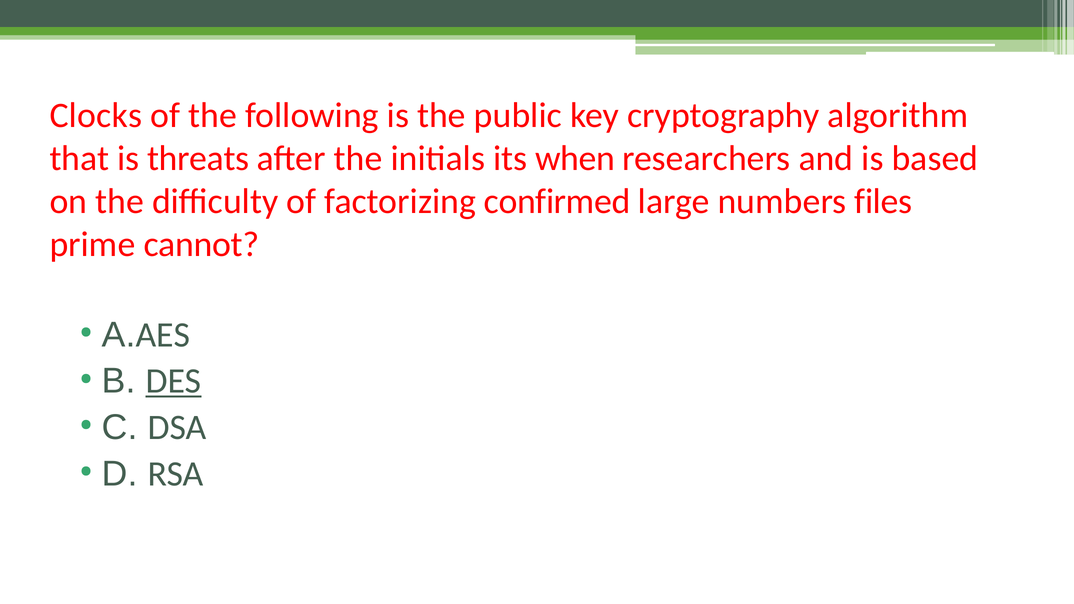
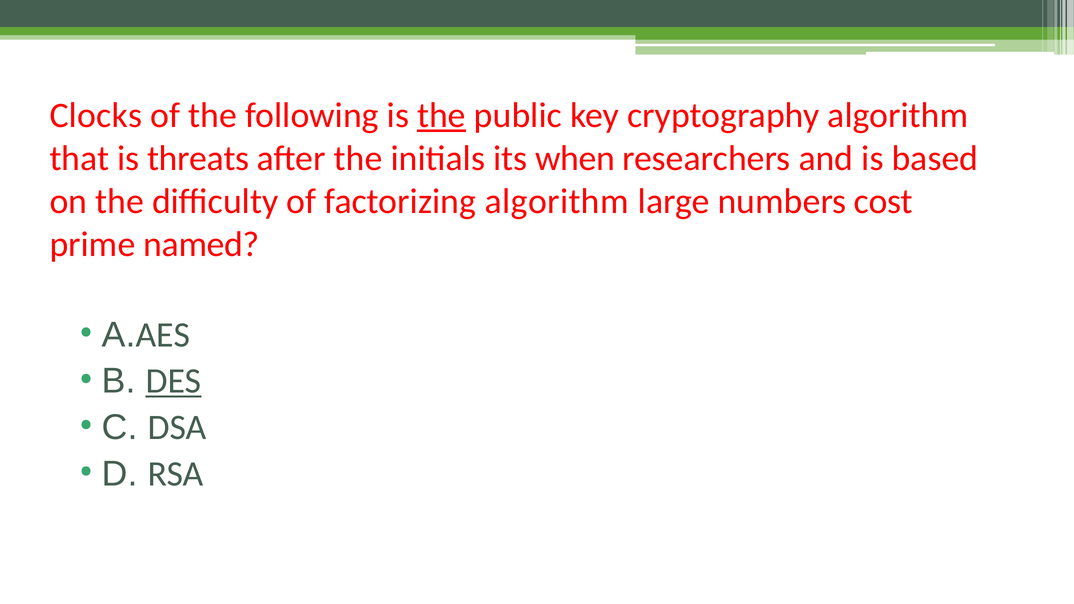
the at (441, 115) underline: none -> present
factorizing confirmed: confirmed -> algorithm
files: files -> cost
cannot: cannot -> named
